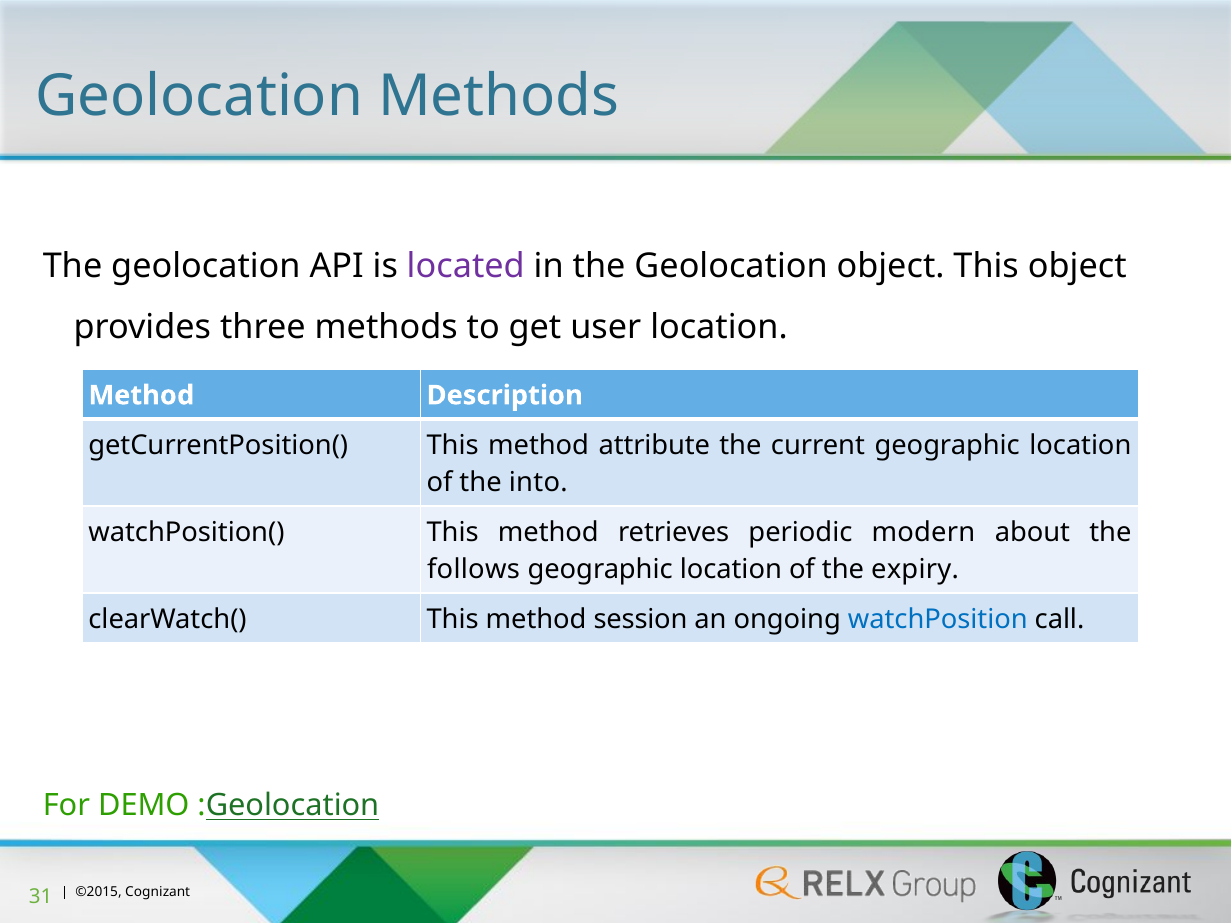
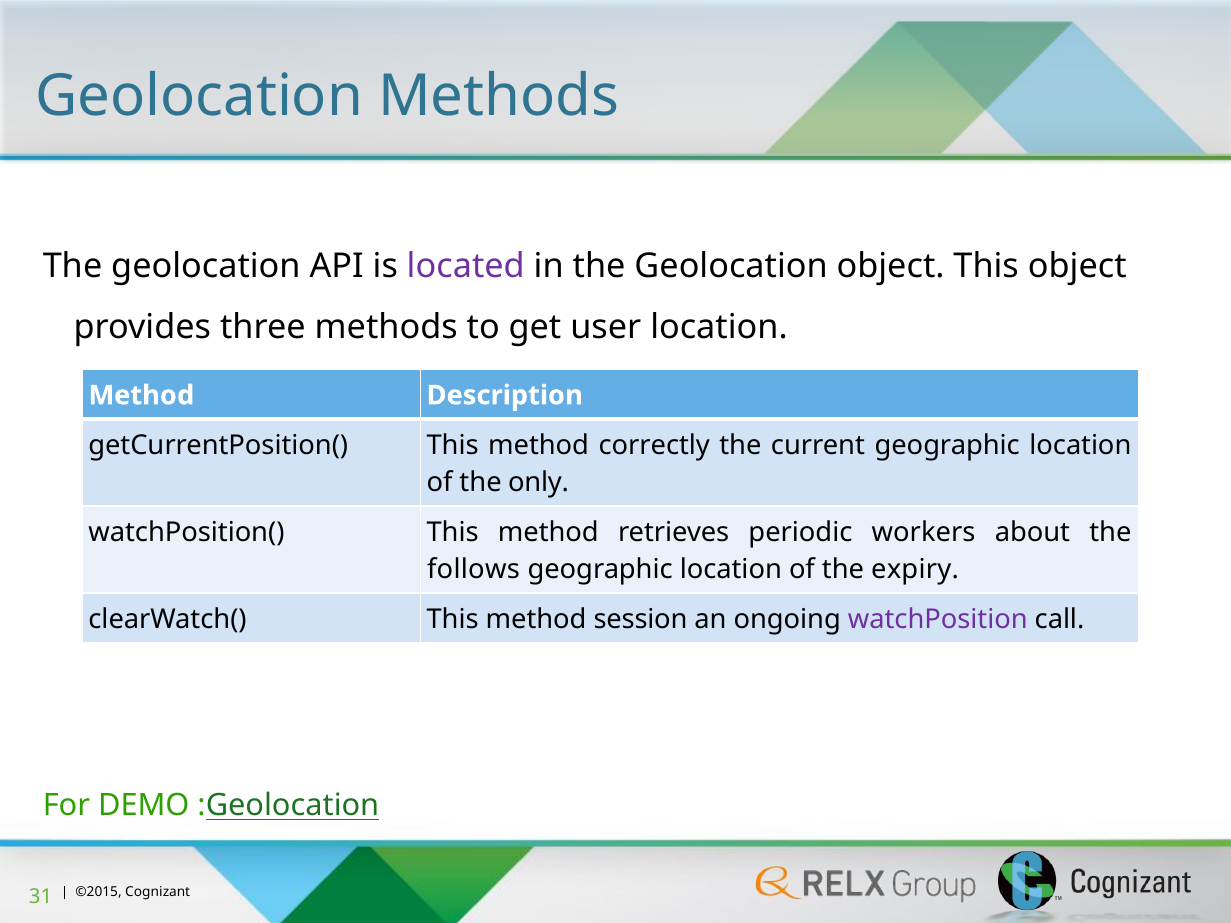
attribute: attribute -> correctly
into: into -> only
modern: modern -> workers
watchPosition colour: blue -> purple
